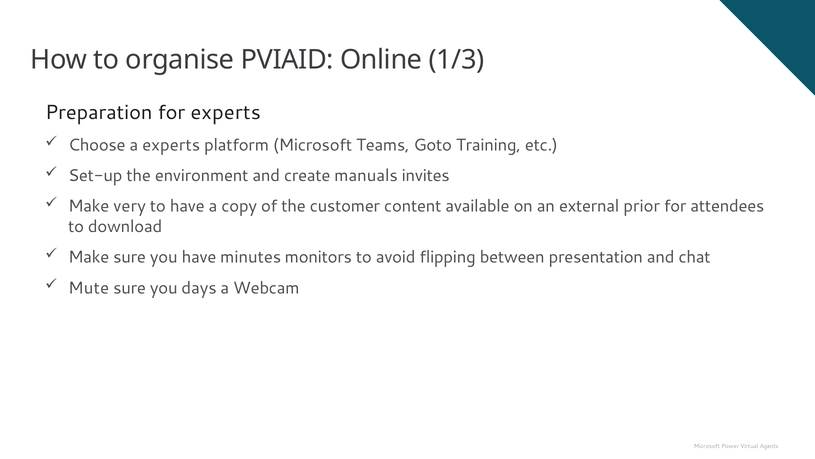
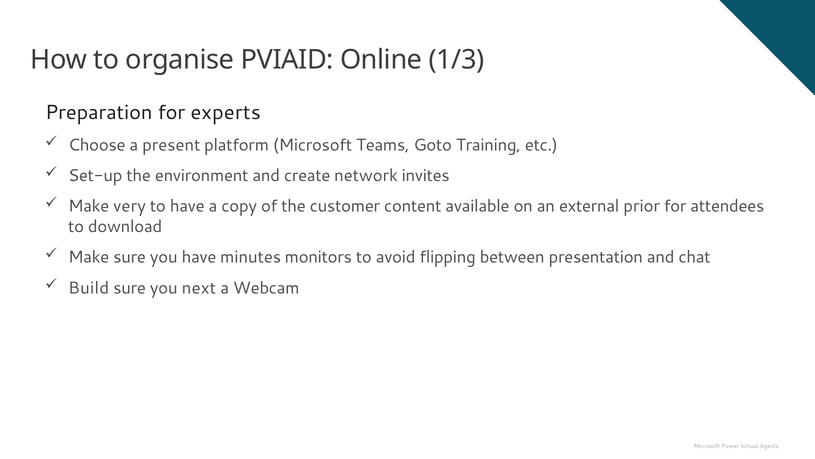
a experts: experts -> present
manuals: manuals -> network
Mute: Mute -> Build
days: days -> next
